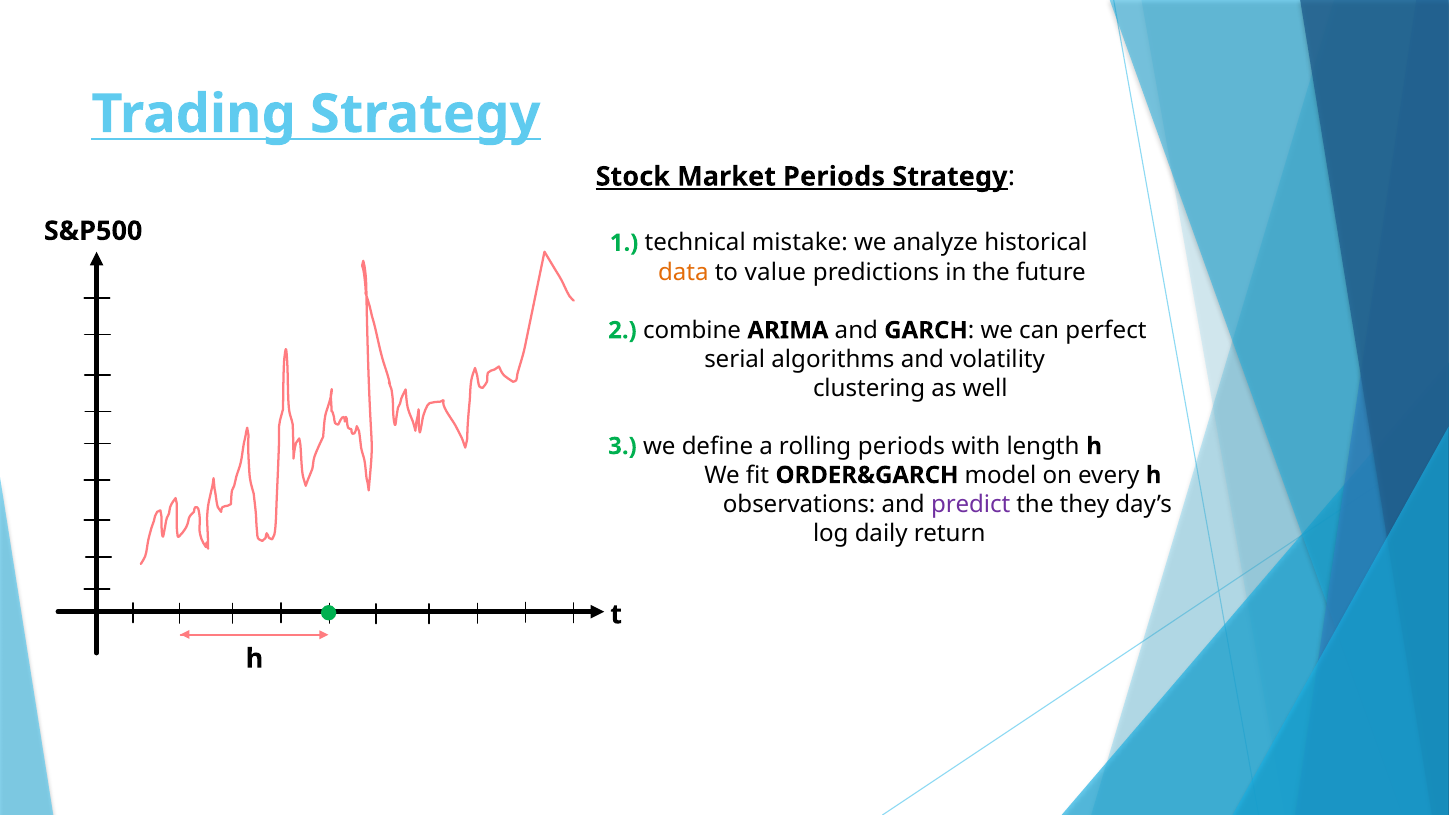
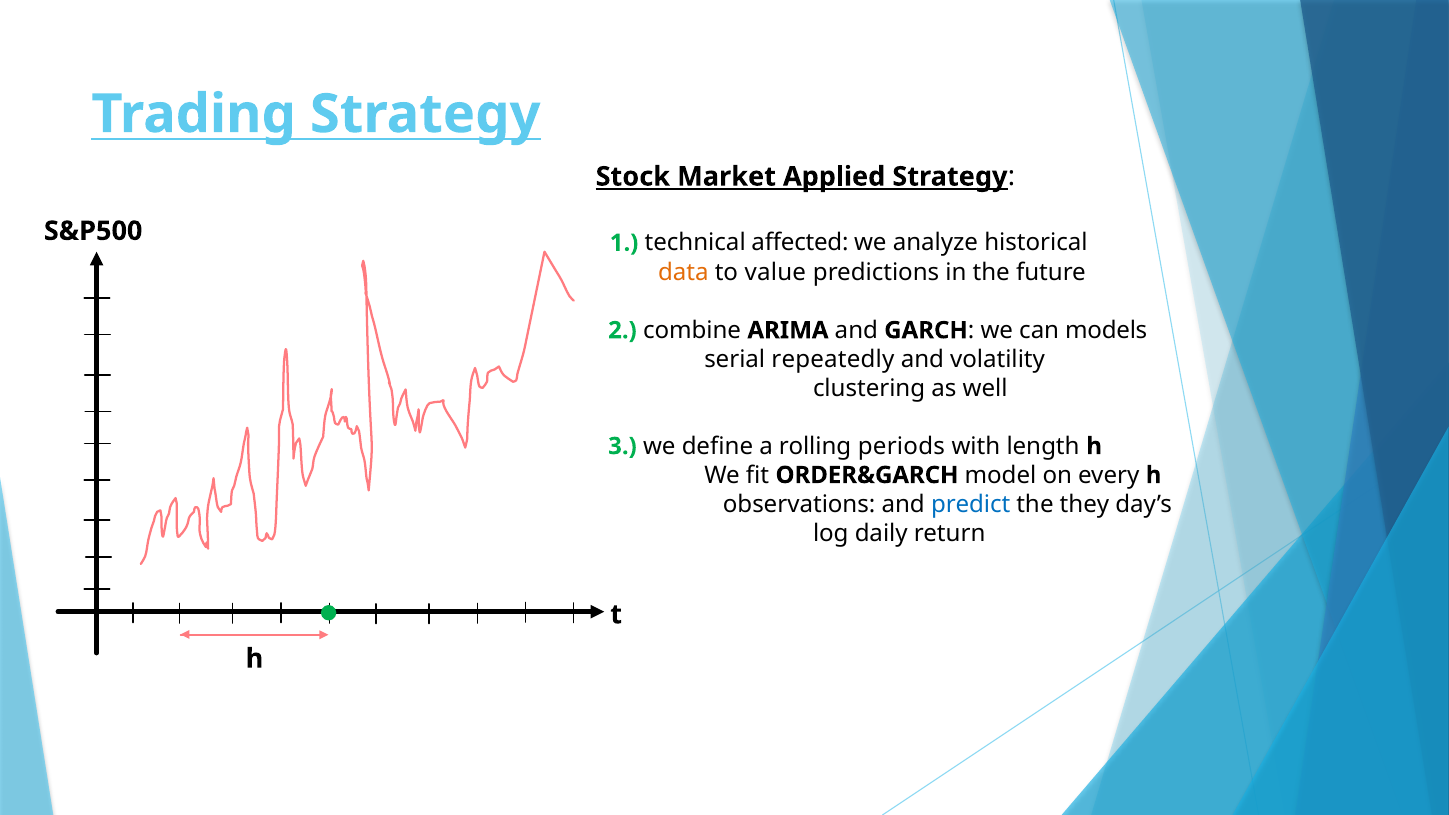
Market Periods: Periods -> Applied
mistake: mistake -> affected
perfect: perfect -> models
algorithms: algorithms -> repeatedly
predict colour: purple -> blue
